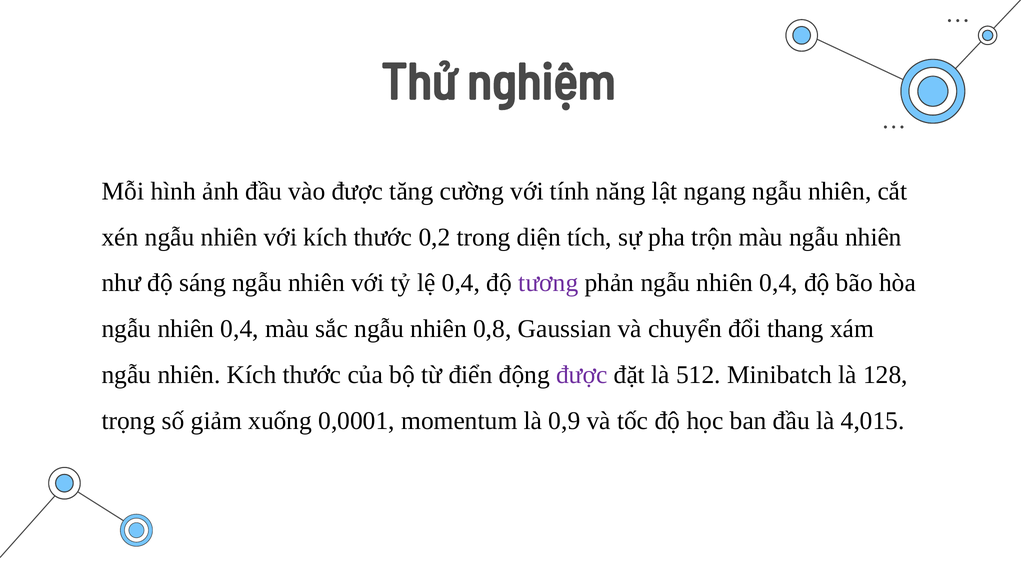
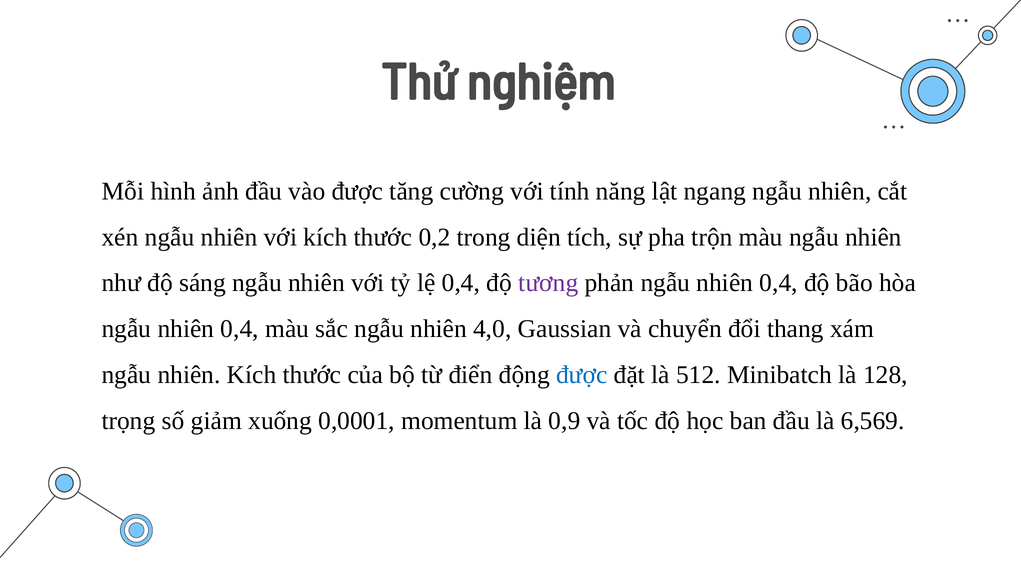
0,8: 0,8 -> 4,0
được at (582, 375) colour: purple -> blue
4,015: 4,015 -> 6,569
